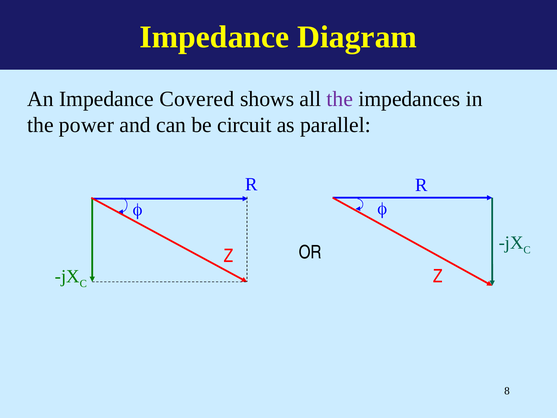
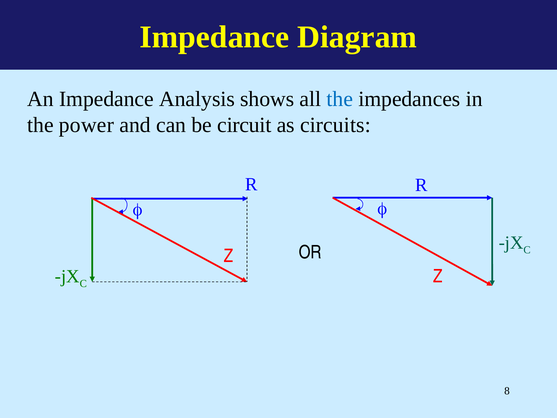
Covered: Covered -> Analysis
the at (340, 99) colour: purple -> blue
parallel: parallel -> circuits
